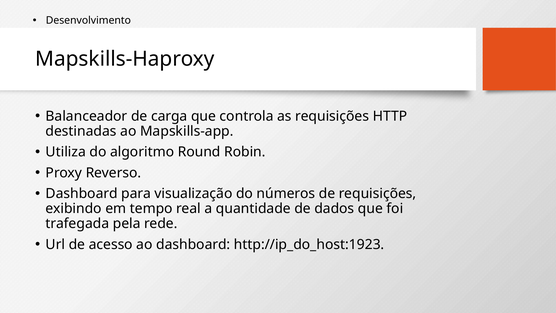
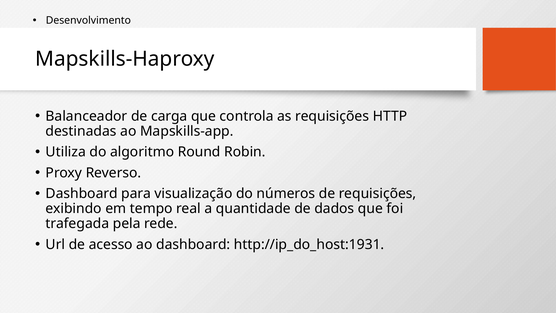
http://ip_do_host:1923: http://ip_do_host:1923 -> http://ip_do_host:1931
